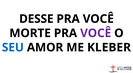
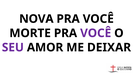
DESSE: DESSE -> NOVA
SEU colour: blue -> purple
KLEBER: KLEBER -> DEIXAR
